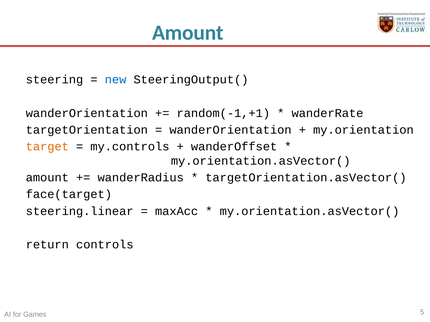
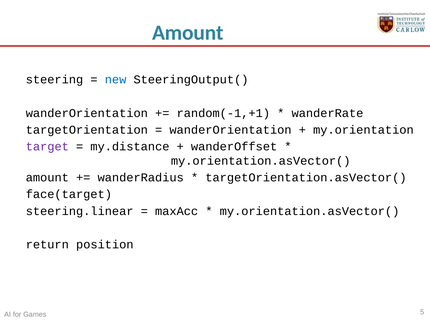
target colour: orange -> purple
my.controls: my.controls -> my.distance
controls: controls -> position
